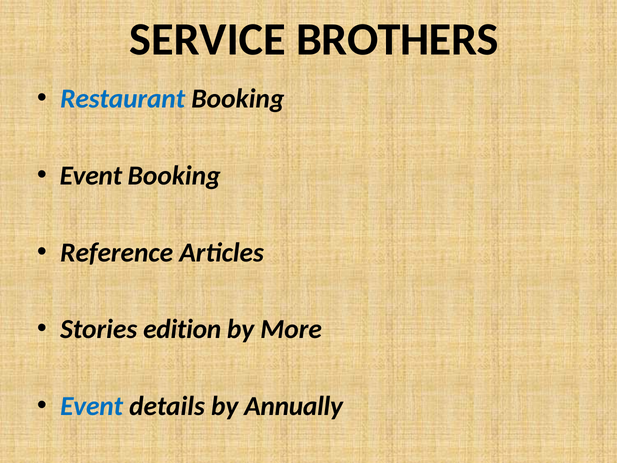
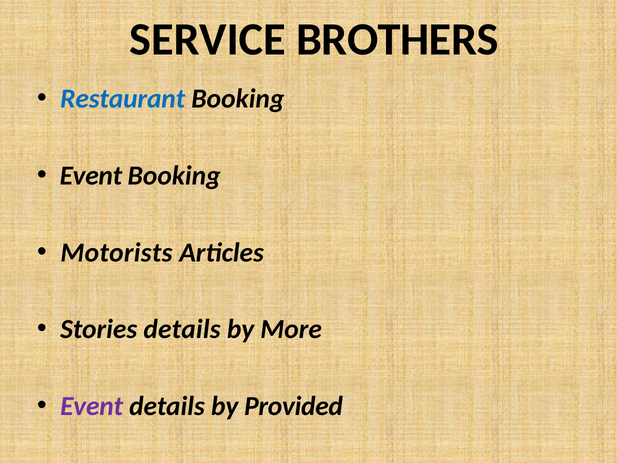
Reference: Reference -> Motorists
Stories edition: edition -> details
Event at (92, 406) colour: blue -> purple
Annually: Annually -> Provided
